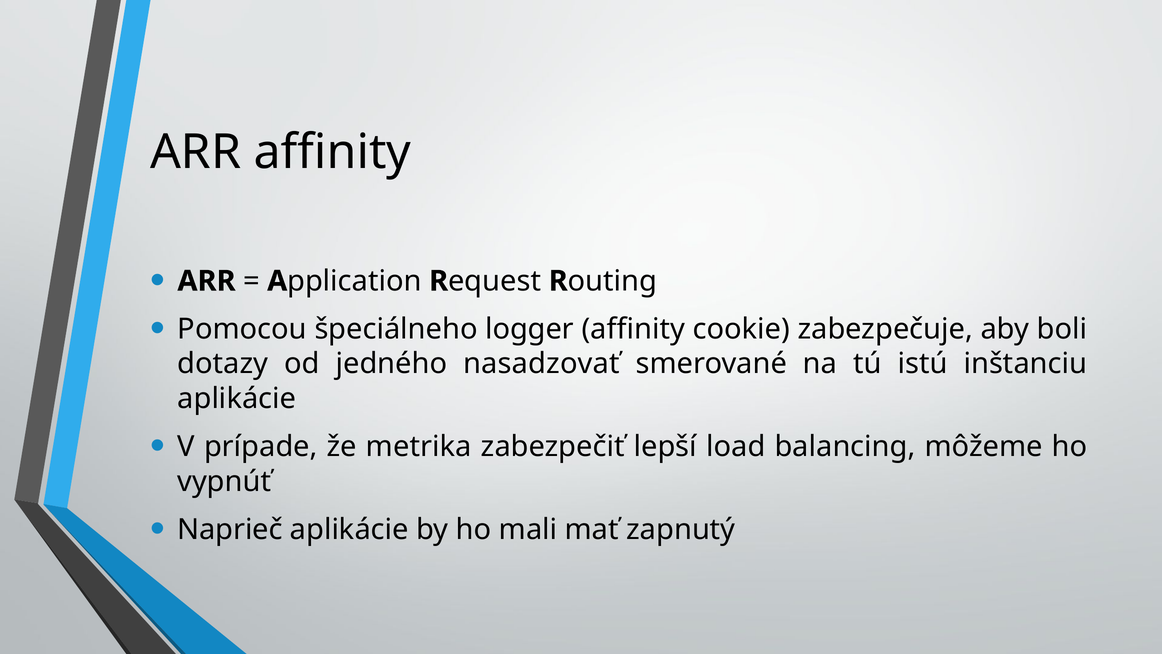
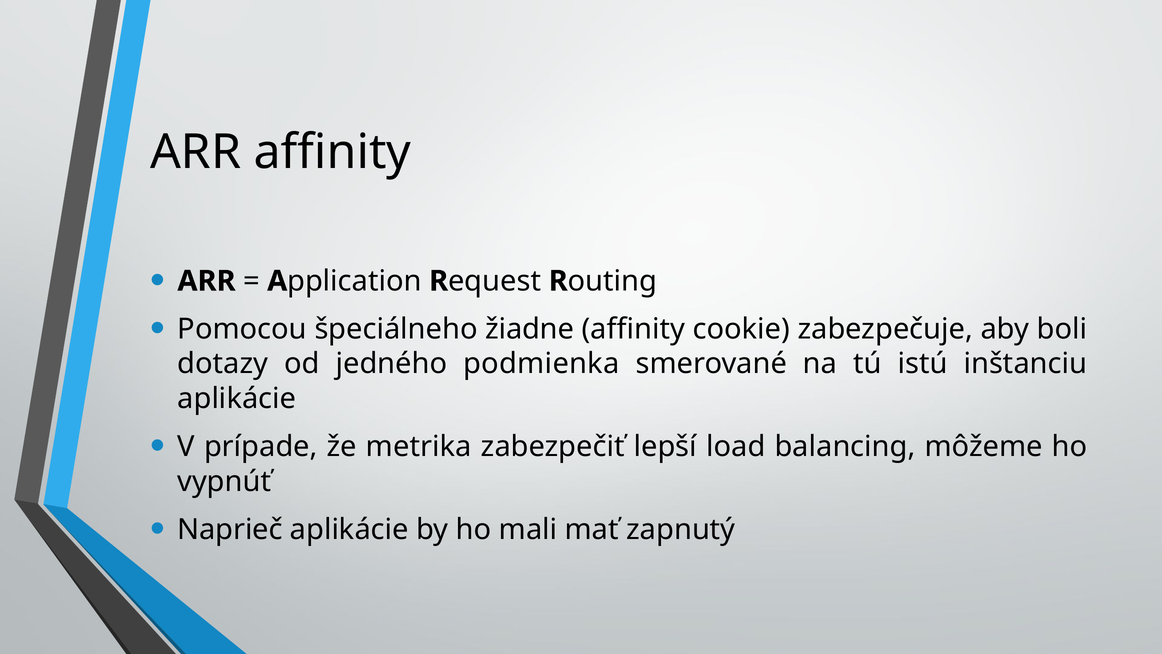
logger: logger -> žiadne
nasadzovať: nasadzovať -> podmienka
